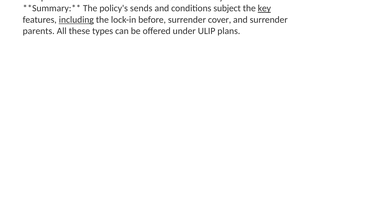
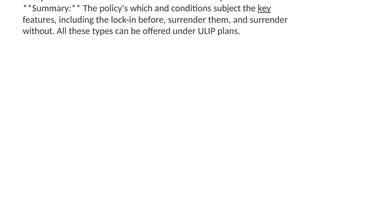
sends: sends -> which
including underline: present -> none
cover: cover -> them
parents: parents -> without
